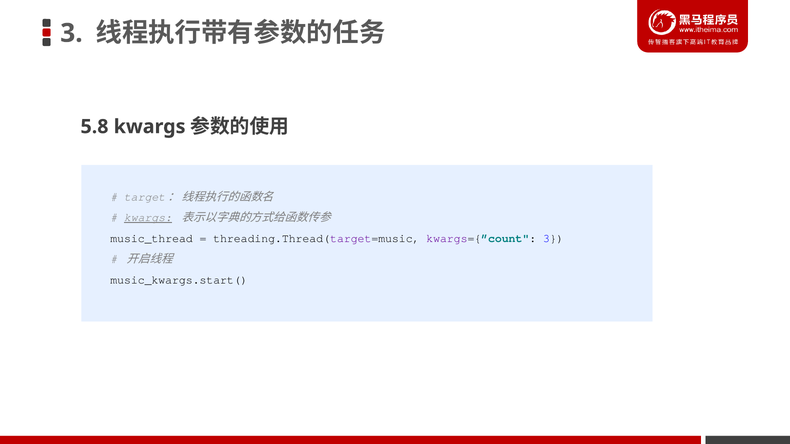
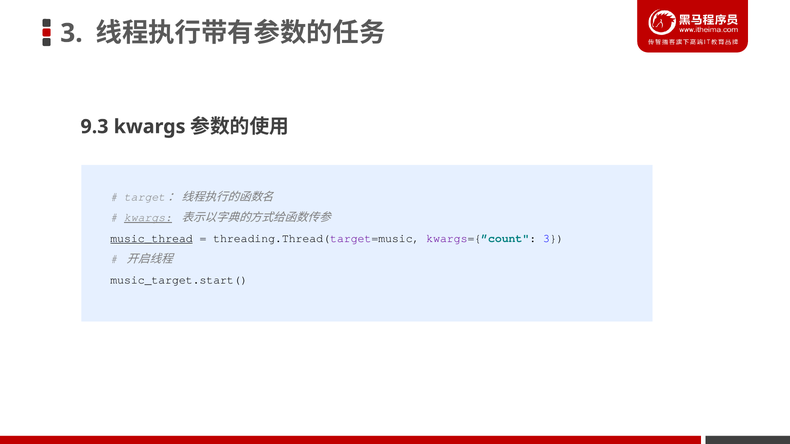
5.8: 5.8 -> 9.3
music_thread underline: none -> present
music_kwargs.start(: music_kwargs.start( -> music_target.start(
